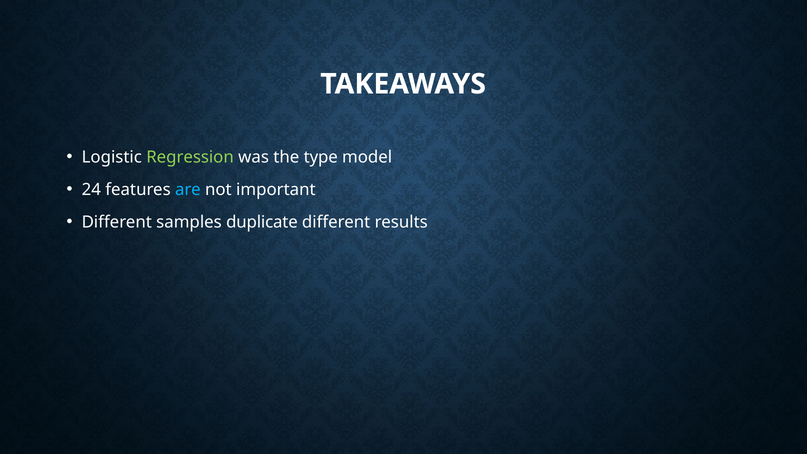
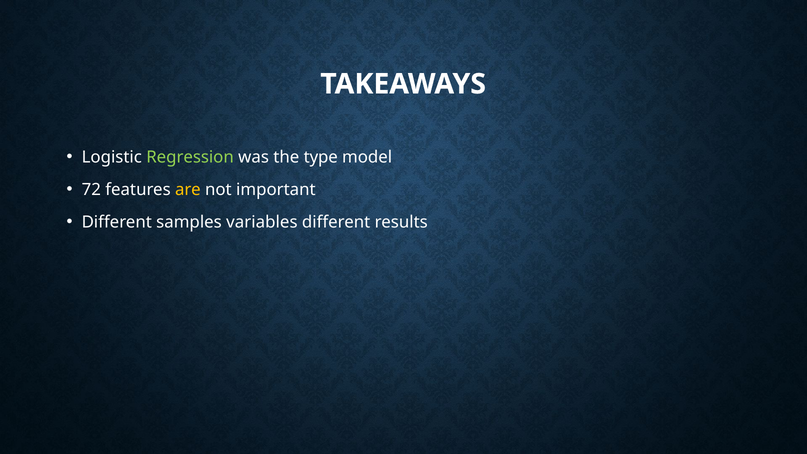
24: 24 -> 72
are colour: light blue -> yellow
duplicate: duplicate -> variables
